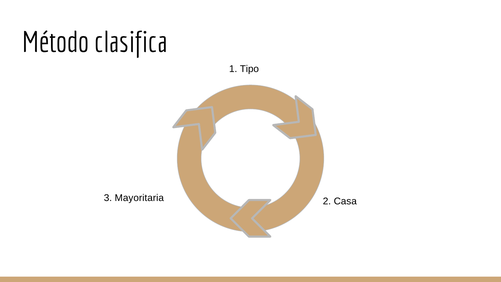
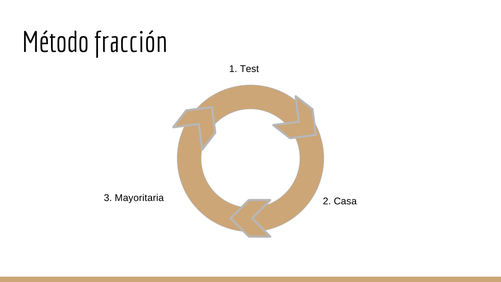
clasifica: clasifica -> fracción
Tipo: Tipo -> Test
